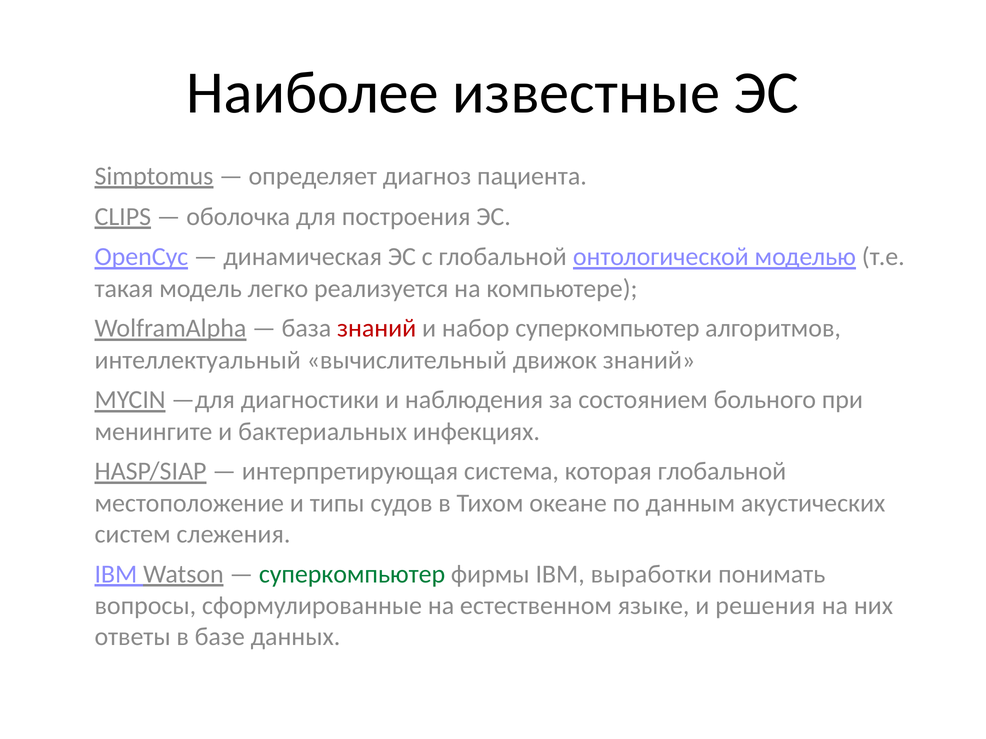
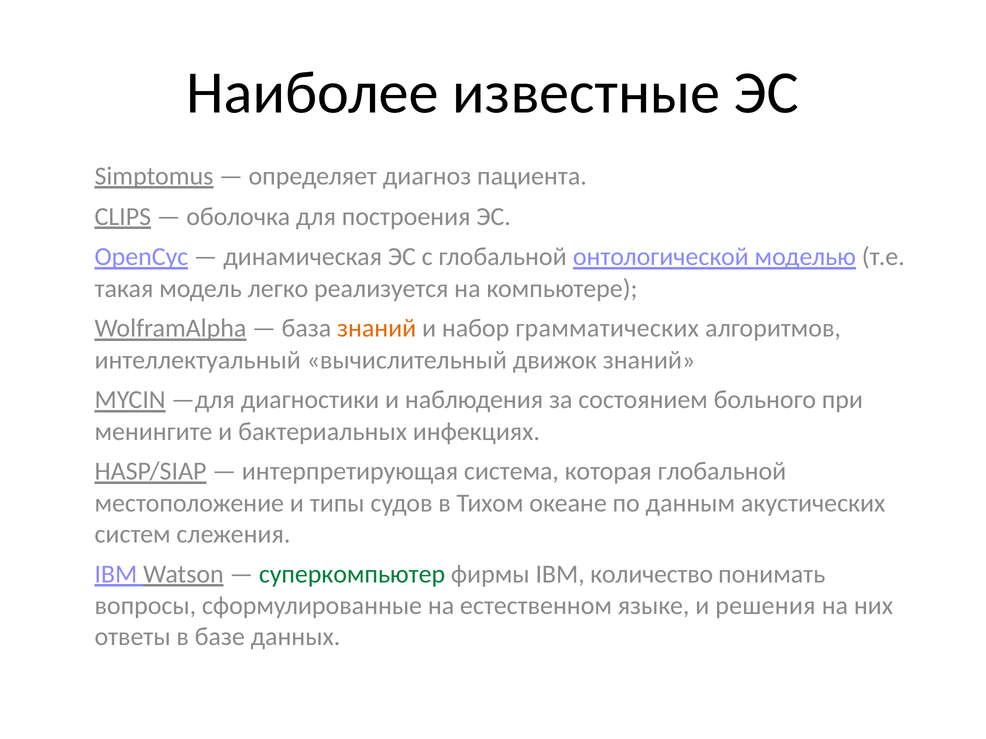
знаний at (377, 329) colour: red -> orange
набор суперкомпьютер: суперкомпьютер -> грамматических
выработки: выработки -> количество
